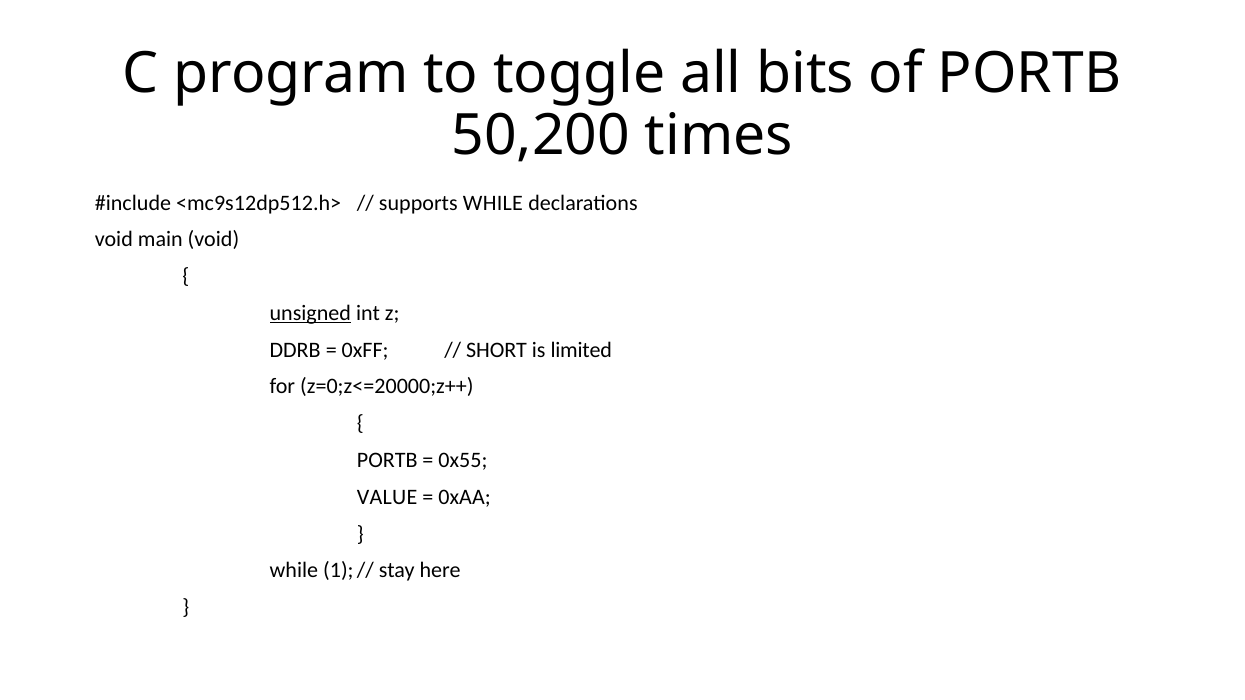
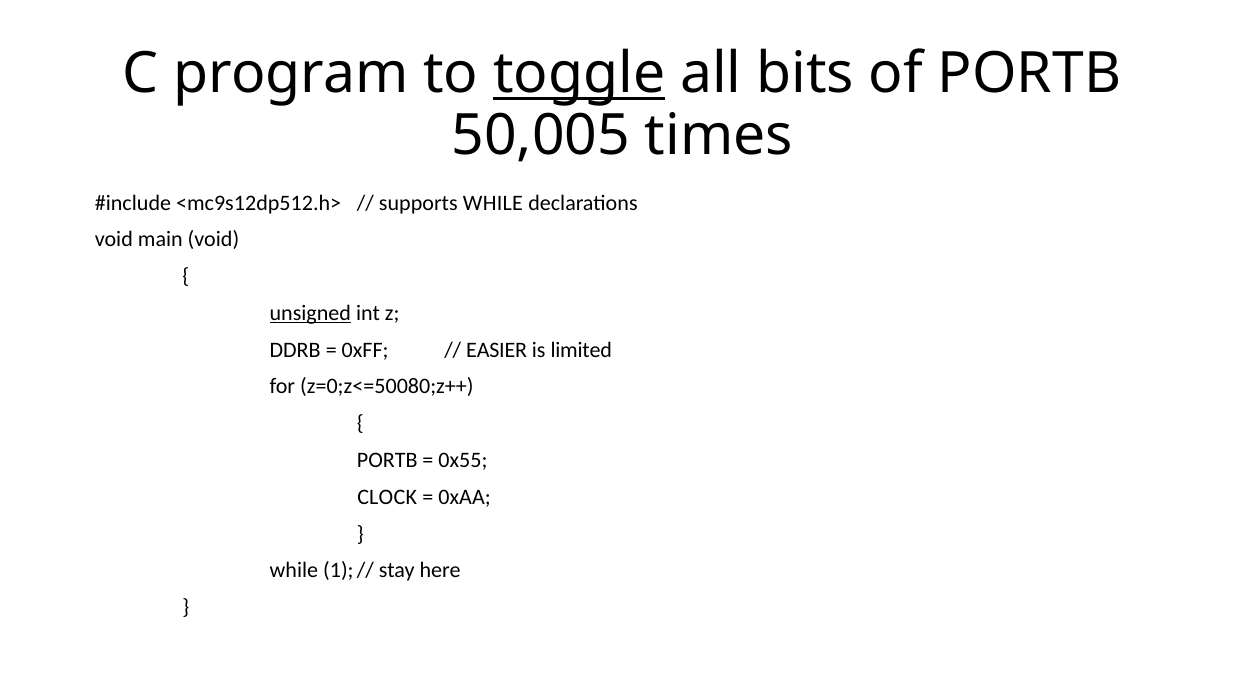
toggle underline: none -> present
50,200: 50,200 -> 50,005
SHORT: SHORT -> EASIER
z=0;z<=20000;z++: z=0;z<=20000;z++ -> z=0;z<=50080;z++
VALUE: VALUE -> CLOCK
